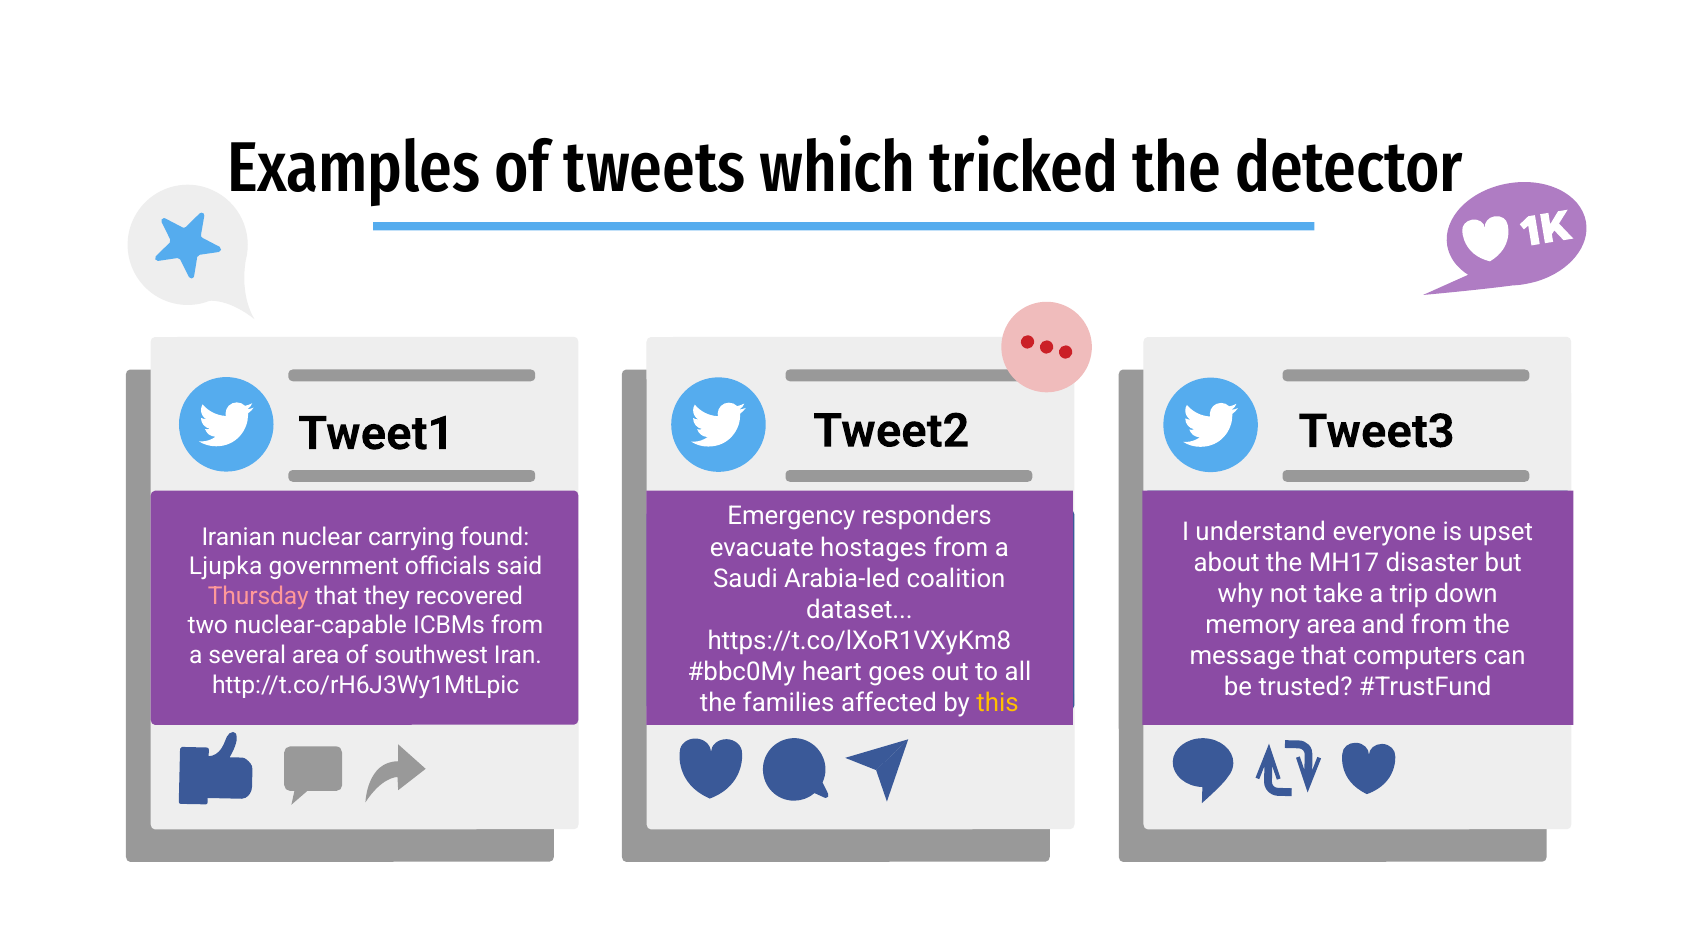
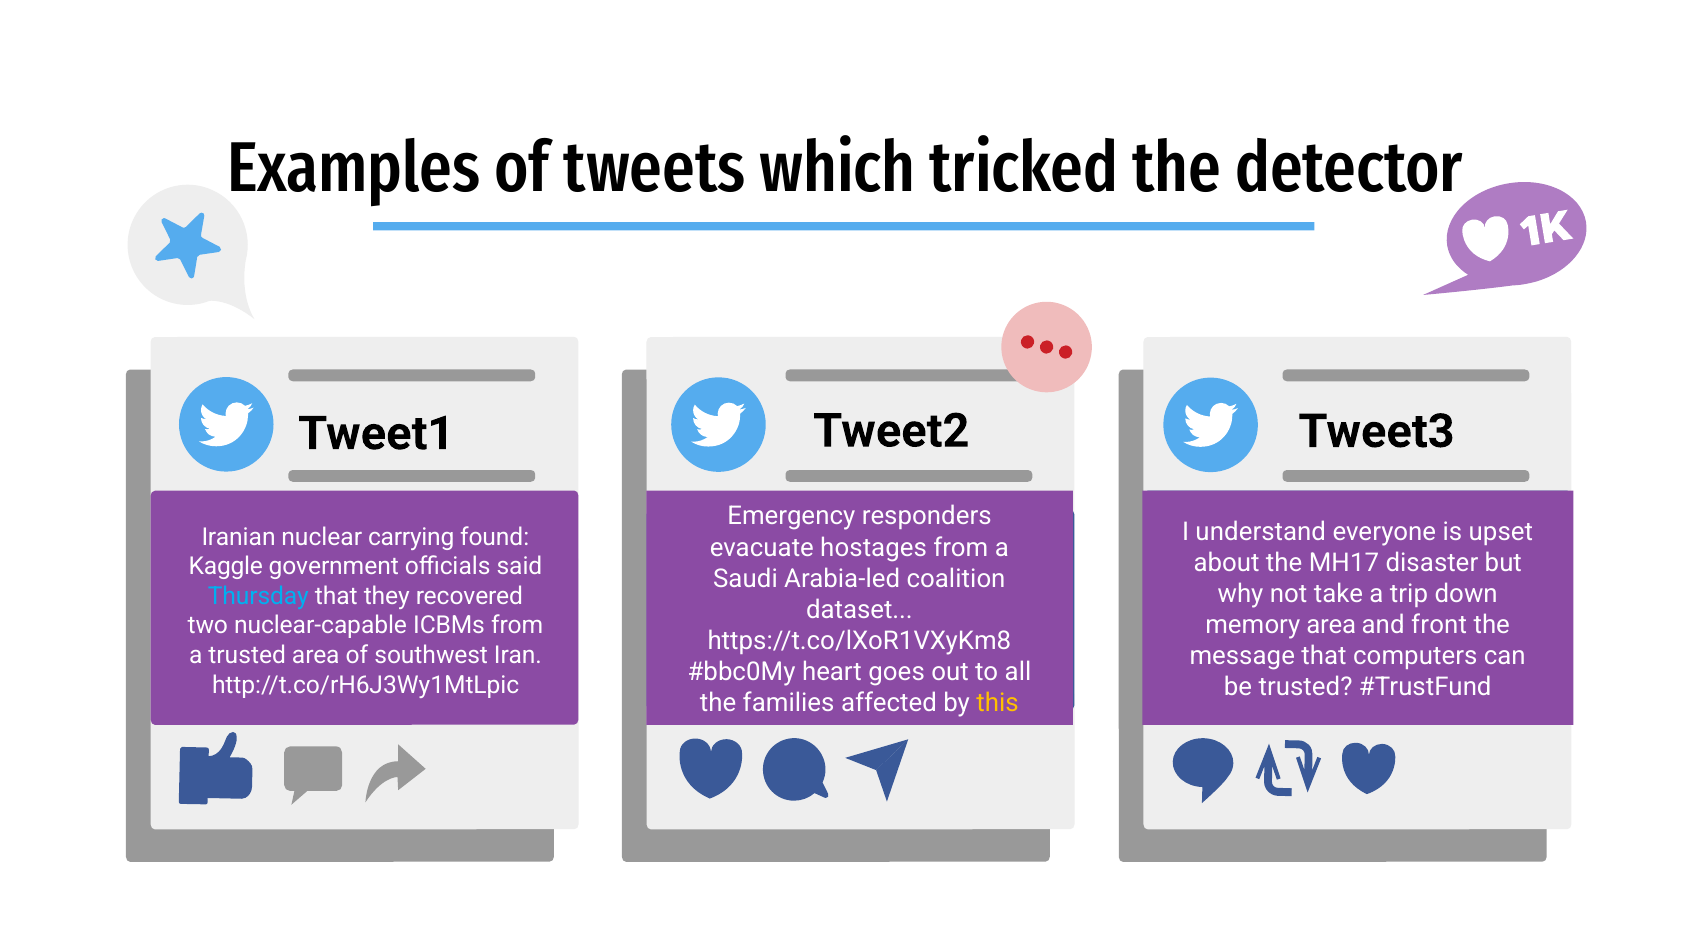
Ljupka: Ljupka -> Kaggle
Thursday colour: pink -> light blue
and from: from -> front
a several: several -> trusted
